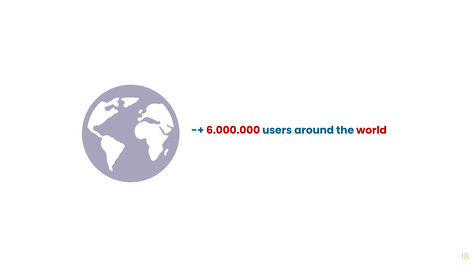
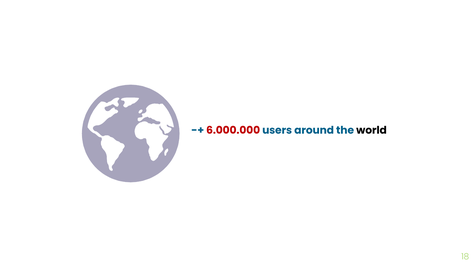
world colour: red -> black
